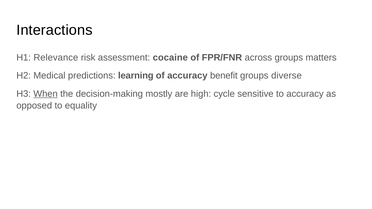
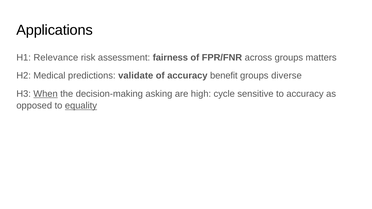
Interactions: Interactions -> Applications
cocaine: cocaine -> fairness
learning: learning -> validate
mostly: mostly -> asking
equality underline: none -> present
